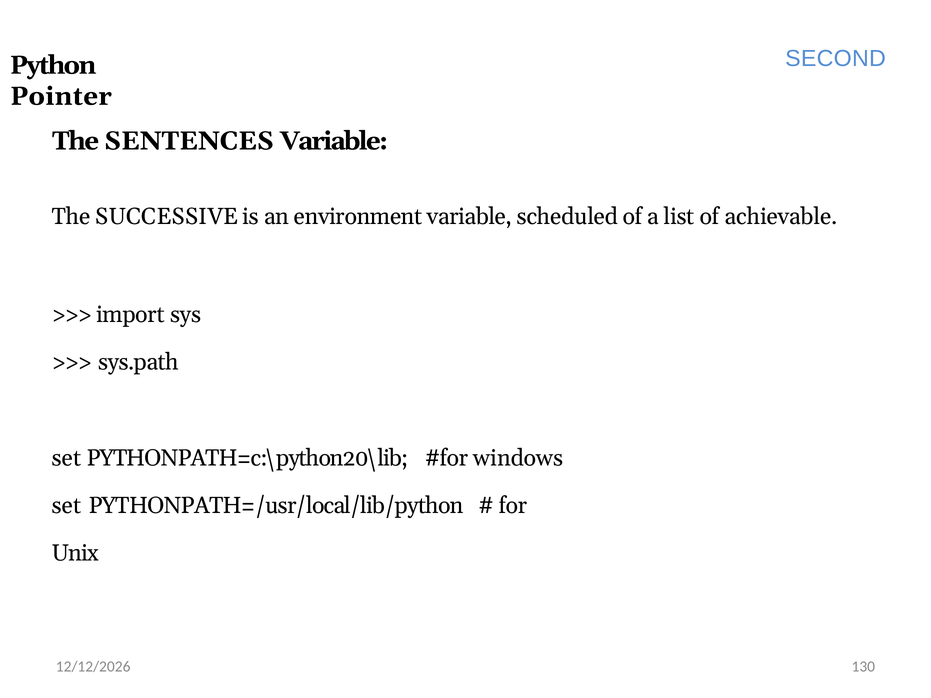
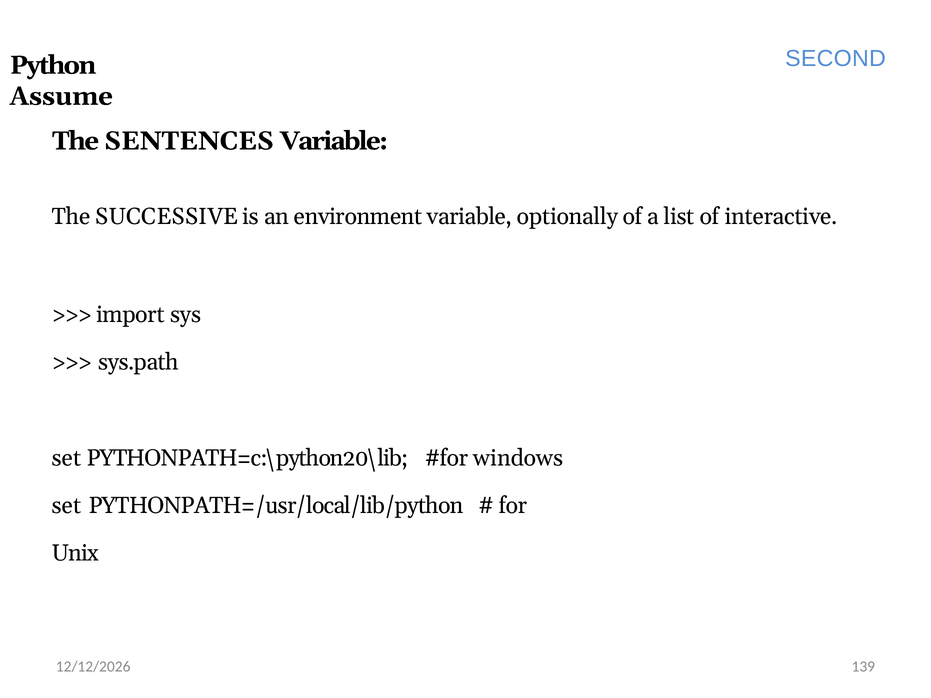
Pointer: Pointer -> Assume
scheduled: scheduled -> optionally
achievable: achievable -> interactive
130: 130 -> 139
